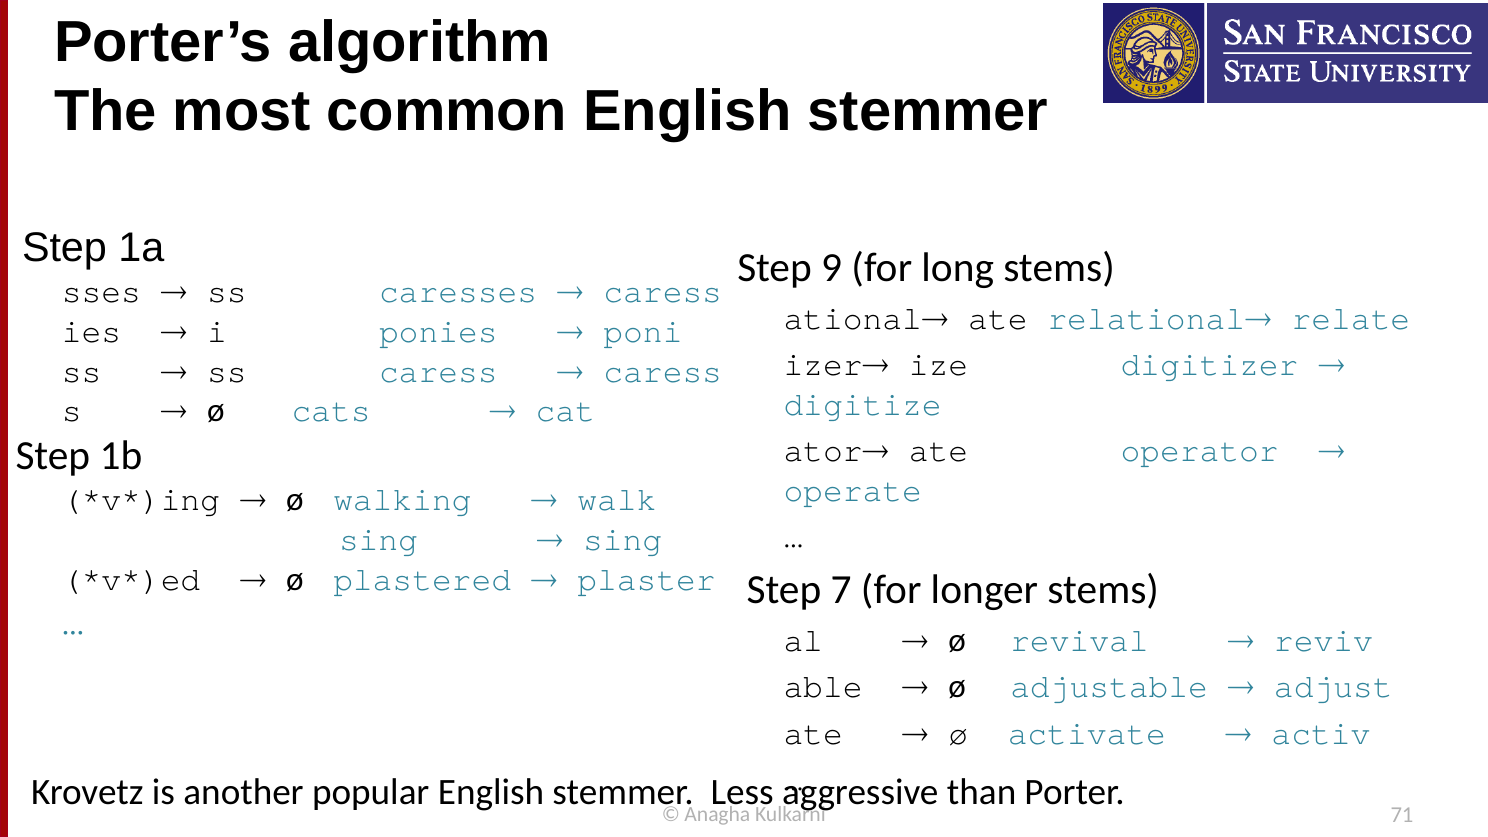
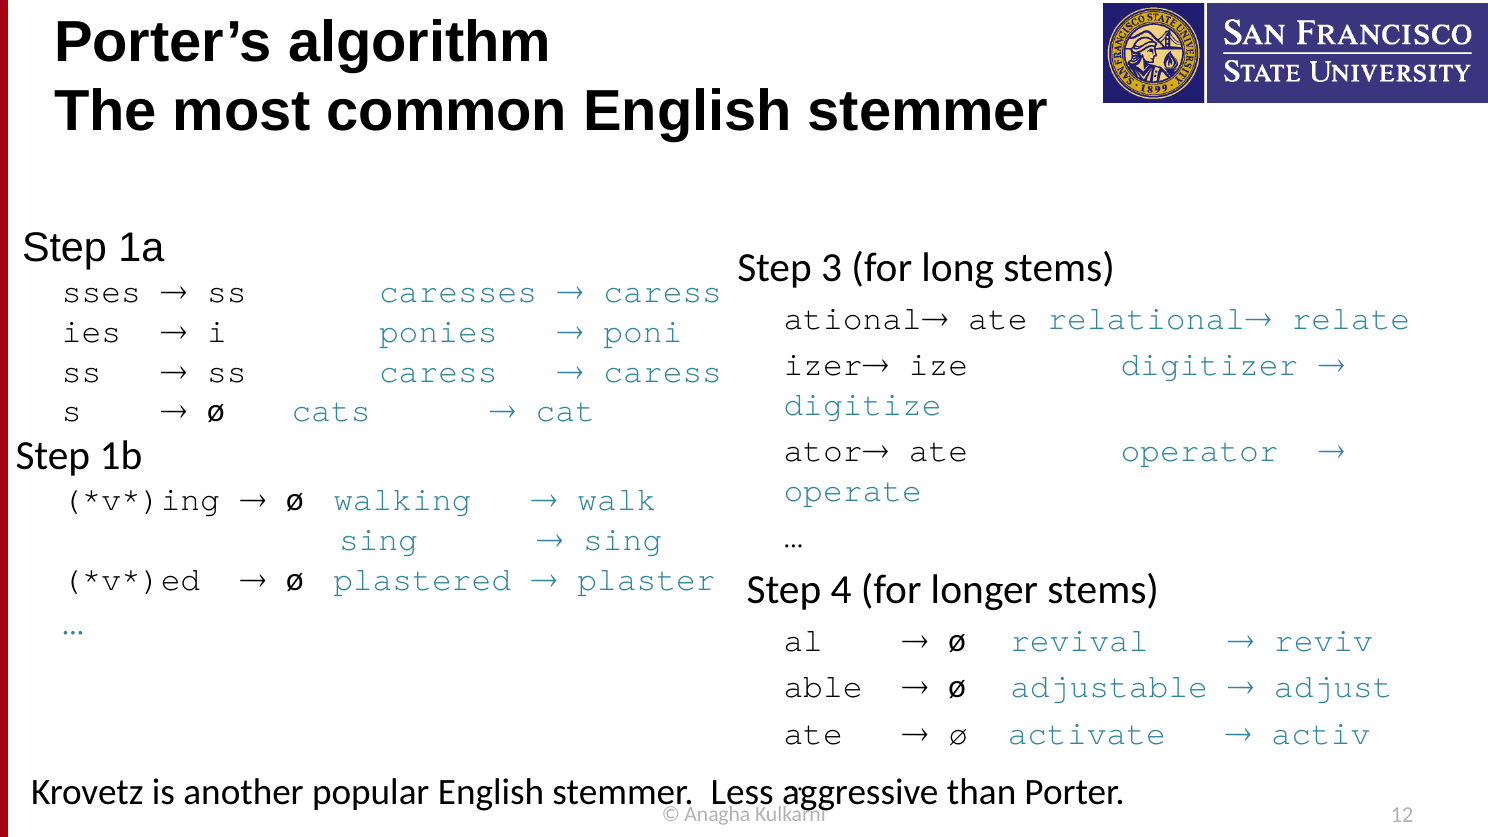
9: 9 -> 3
7: 7 -> 4
71: 71 -> 12
